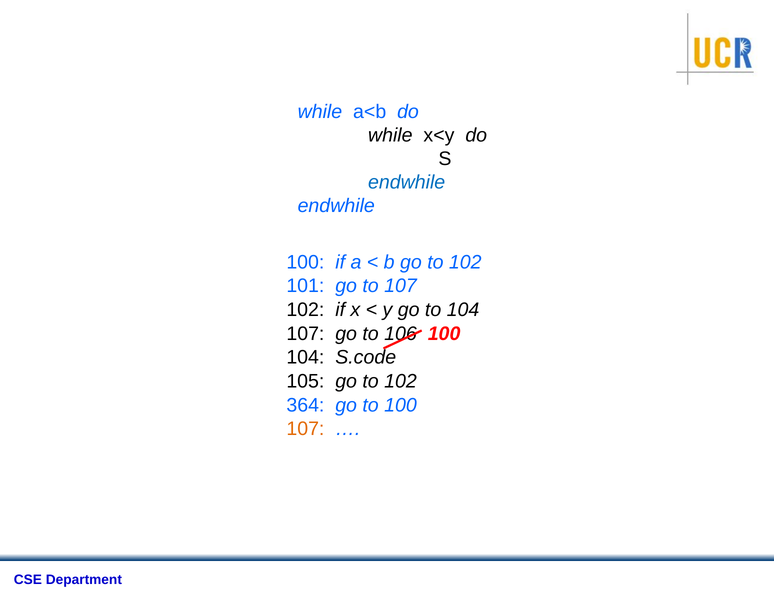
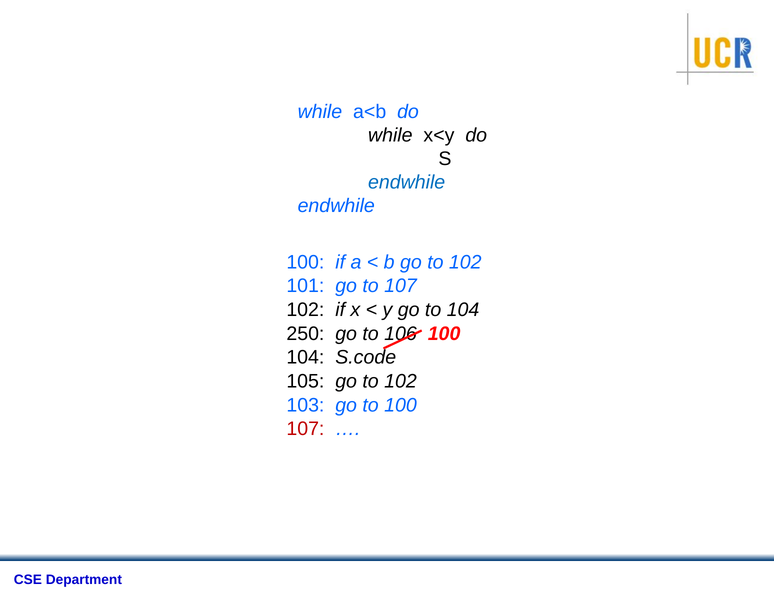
107 at (305, 334): 107 -> 250
364: 364 -> 103
107 at (305, 429) colour: orange -> red
